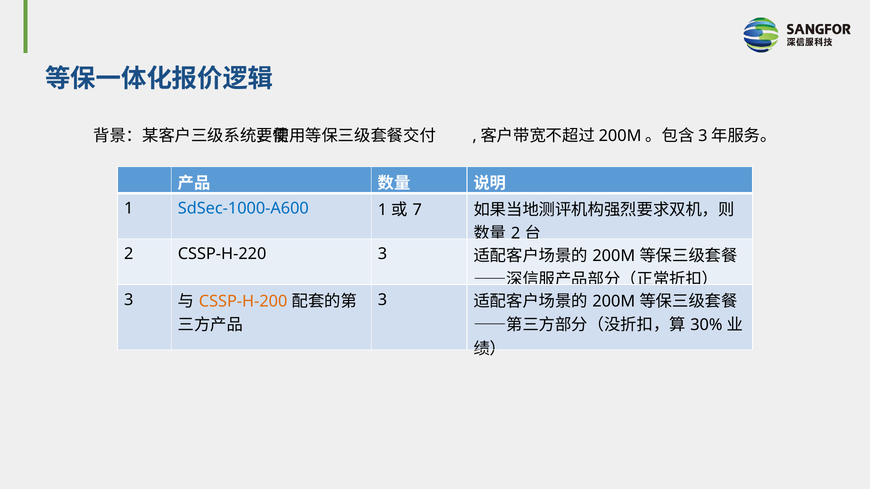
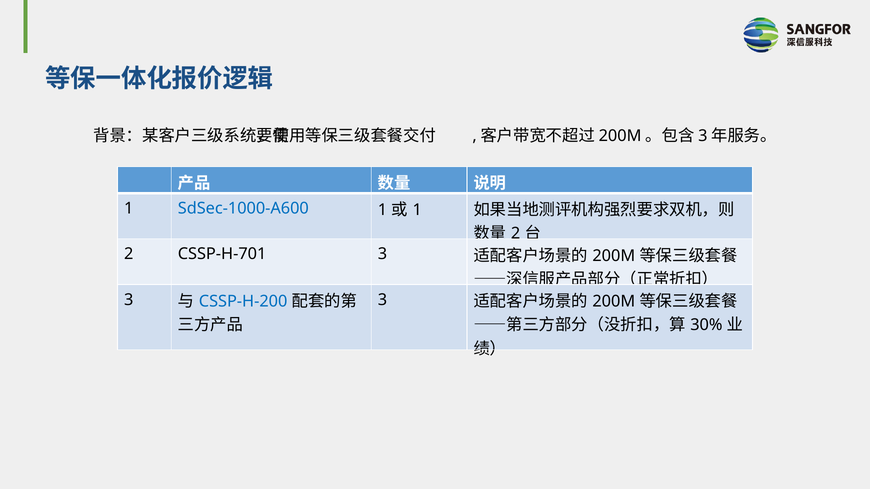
7 at (417, 210): 7 -> 1
CSSP-H-220: CSSP-H-220 -> CSSP-H-701
CSSP-H-200 colour: orange -> blue
